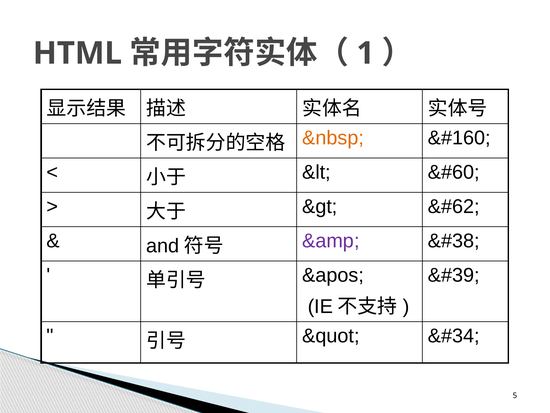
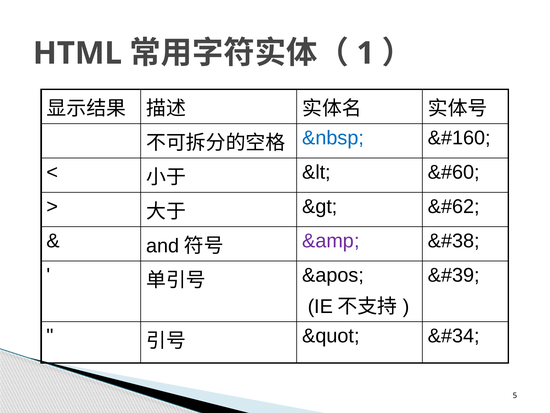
&nbsp colour: orange -> blue
